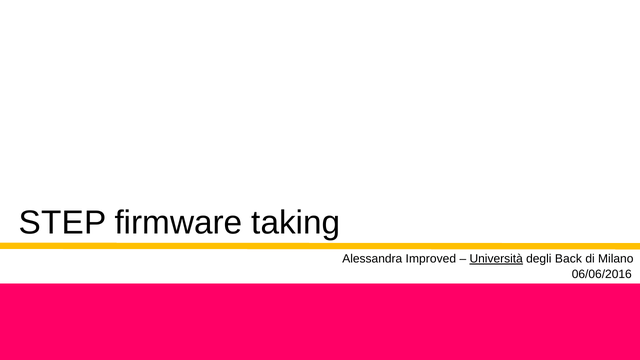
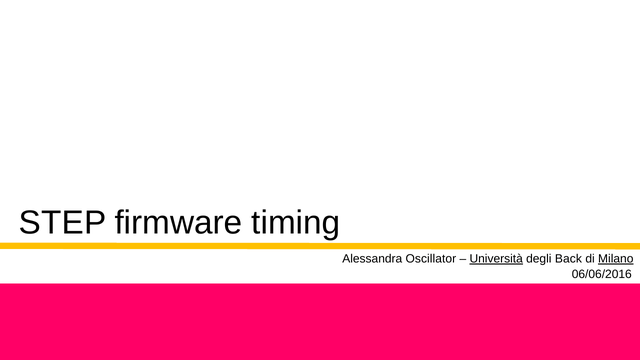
taking: taking -> timing
Improved: Improved -> Oscillator
Milano underline: none -> present
